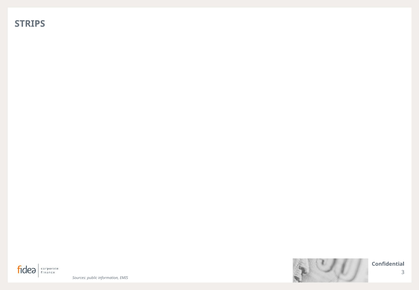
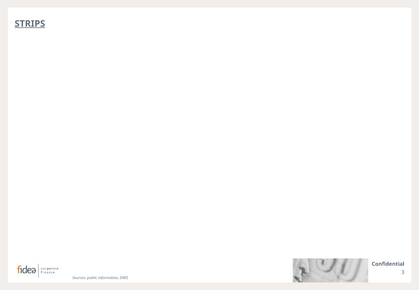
STRIPS underline: none -> present
